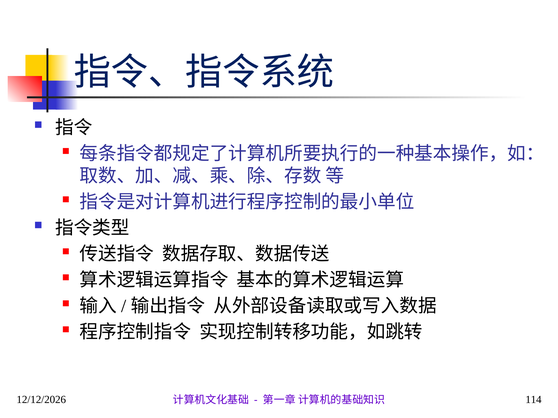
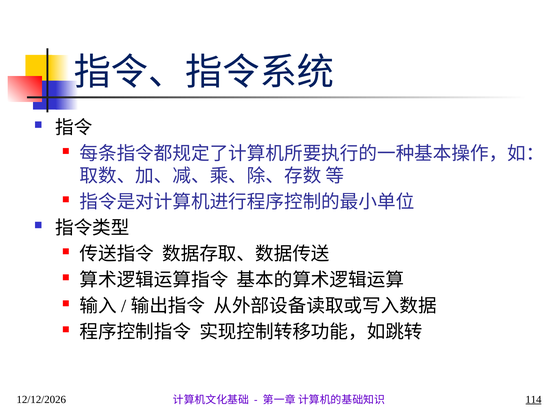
114 underline: none -> present
